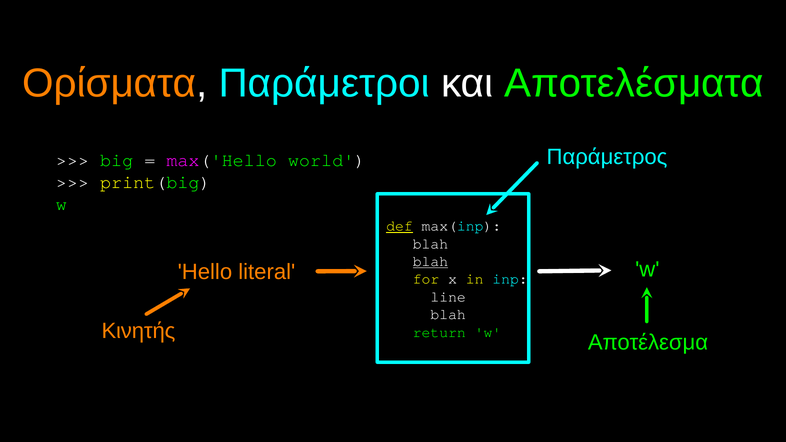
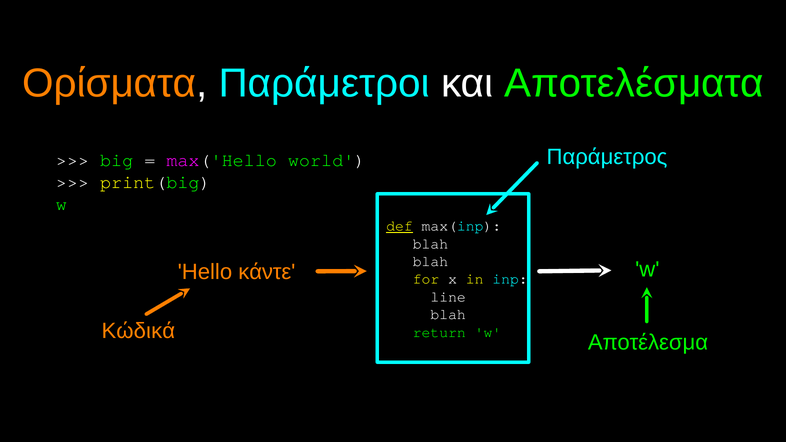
blah at (430, 262) underline: present -> none
literal: literal -> κάντε
Κινητής: Κινητής -> Κώδικά
